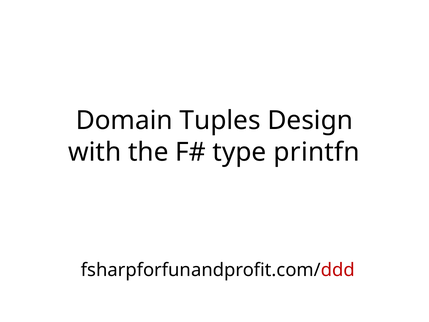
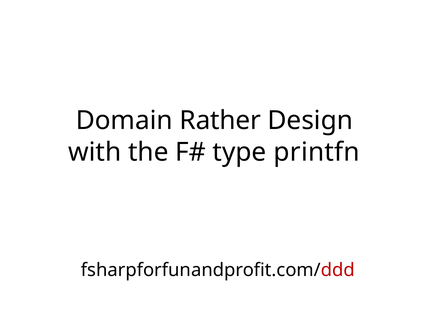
Tuples: Tuples -> Rather
